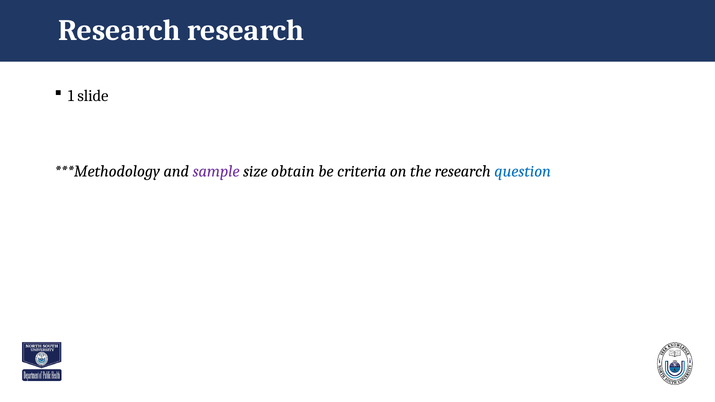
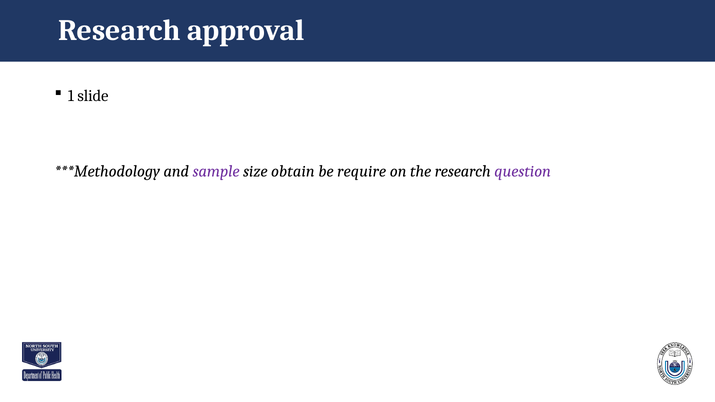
Research research: research -> approval
criteria: criteria -> require
question colour: blue -> purple
